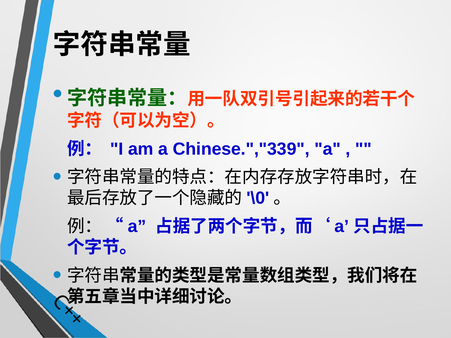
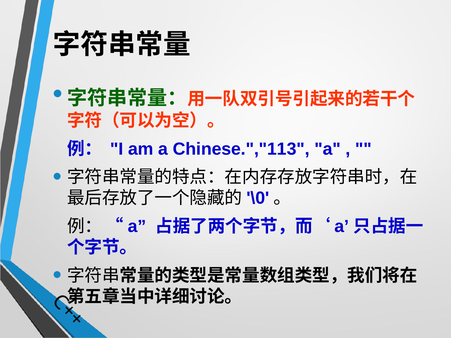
Chinese.","339: Chinese.","339 -> Chinese.","113
